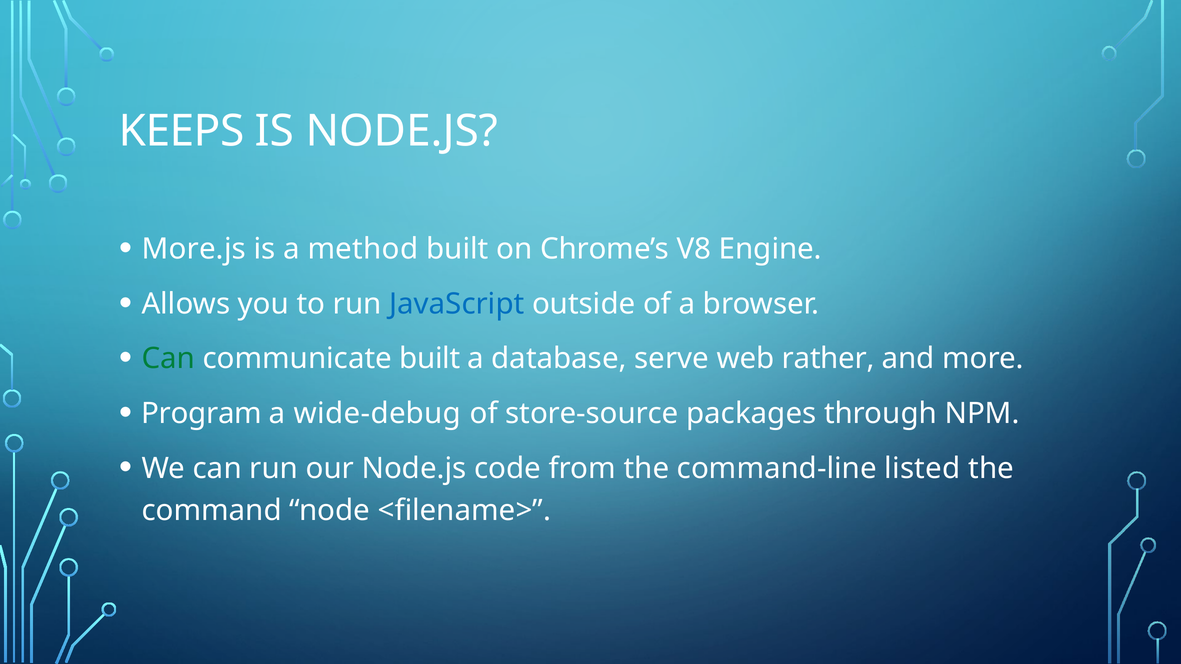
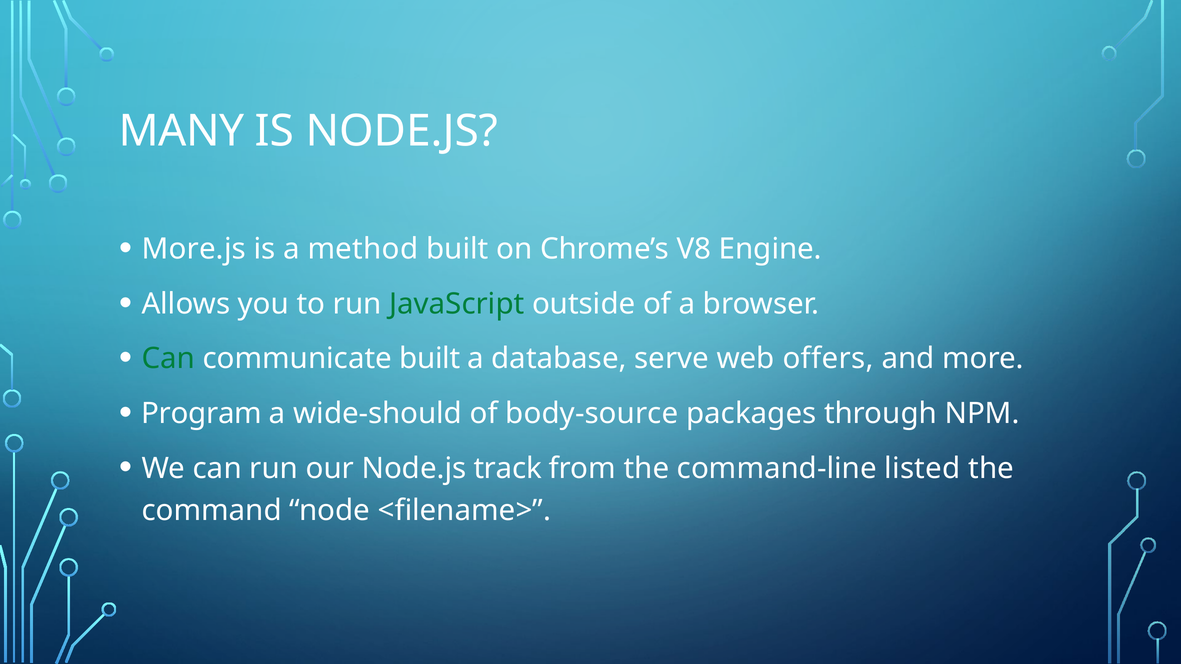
KEEPS: KEEPS -> MANY
JavaScript colour: blue -> green
rather: rather -> offers
wide-debug: wide-debug -> wide-should
store-source: store-source -> body-source
code: code -> track
